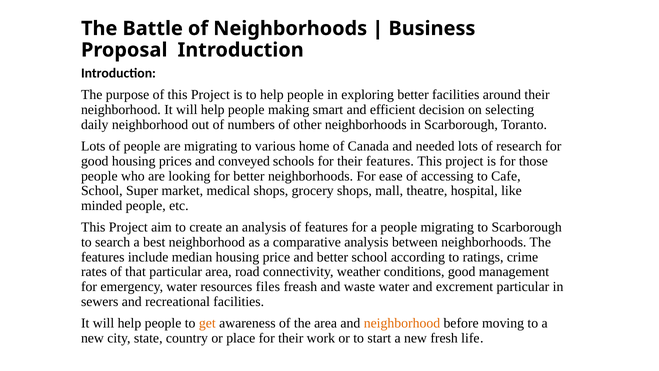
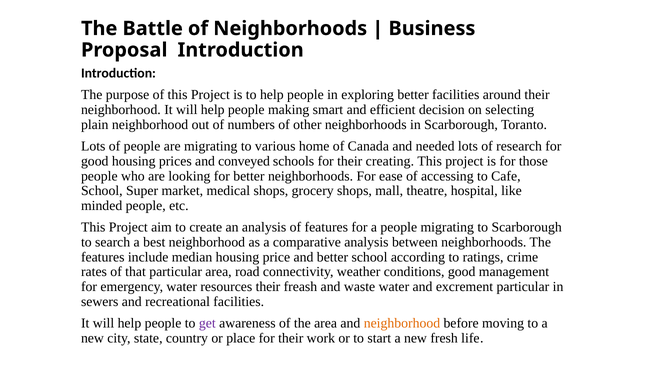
daily: daily -> plain
their features: features -> creating
resources files: files -> their
get colour: orange -> purple
